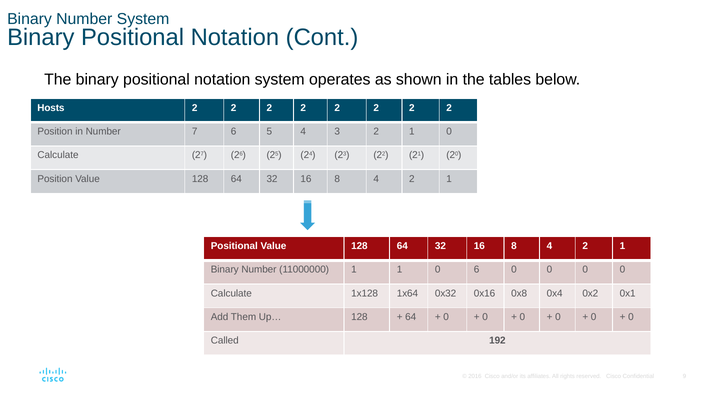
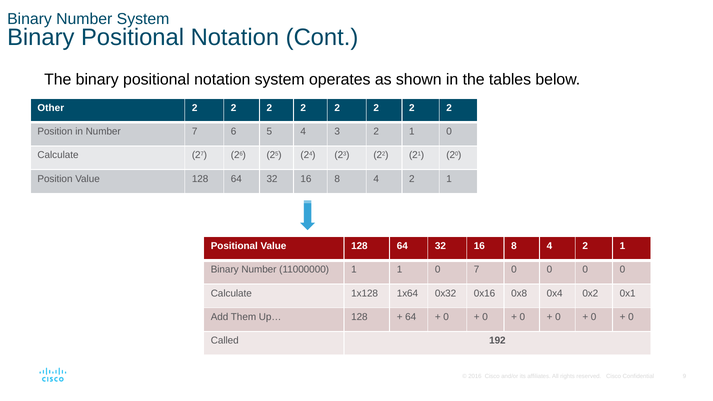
Hosts: Hosts -> Other
0 6: 6 -> 7
